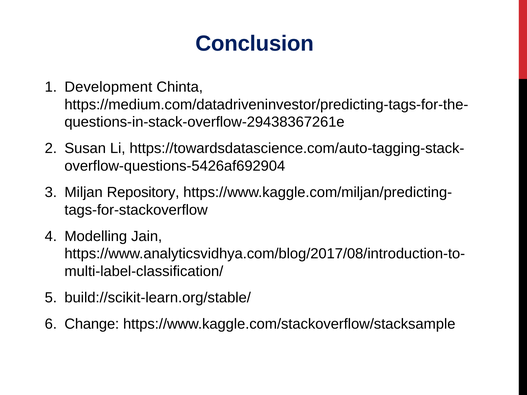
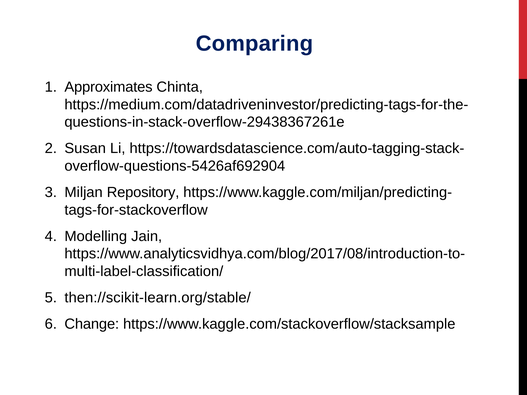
Conclusion: Conclusion -> Comparing
Development: Development -> Approximates
build://scikit-learn.org/stable/: build://scikit-learn.org/stable/ -> then://scikit-learn.org/stable/
